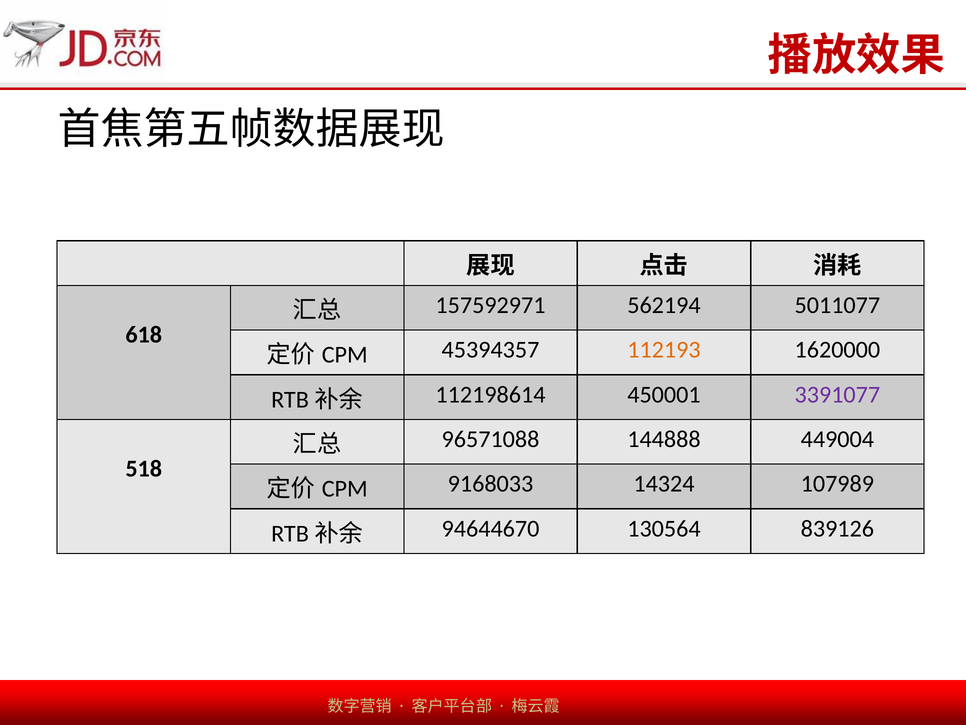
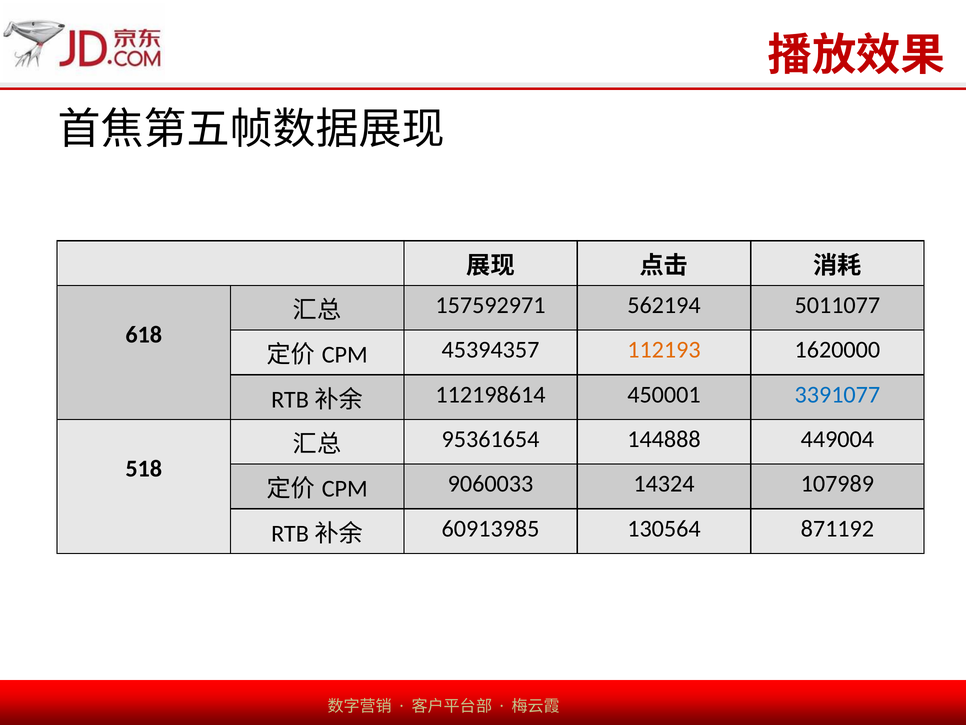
3391077 colour: purple -> blue
96571088: 96571088 -> 95361654
9168033: 9168033 -> 9060033
94644670: 94644670 -> 60913985
839126: 839126 -> 871192
